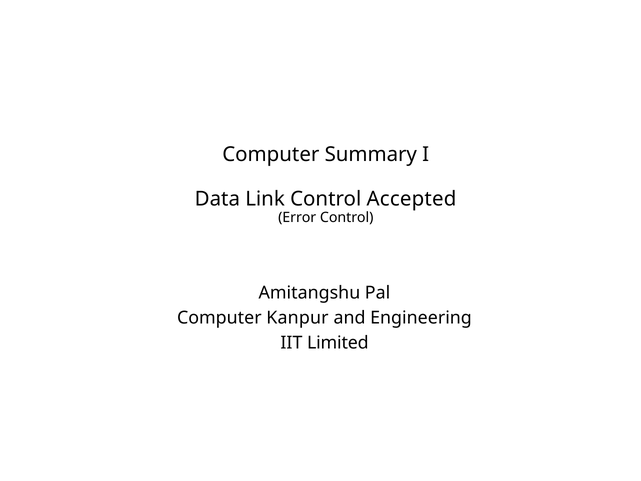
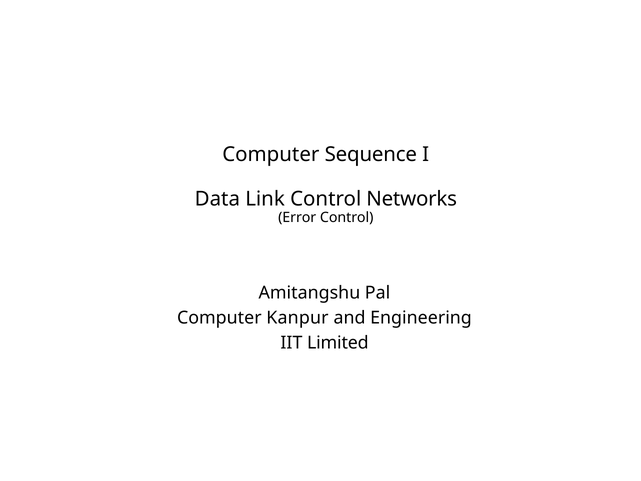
Summary: Summary -> Sequence
Accepted: Accepted -> Networks
